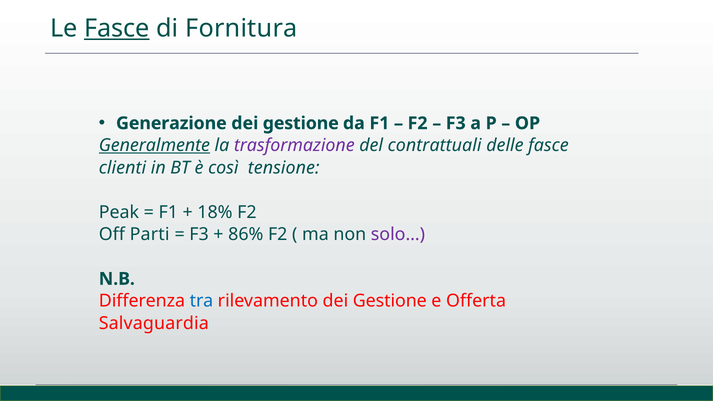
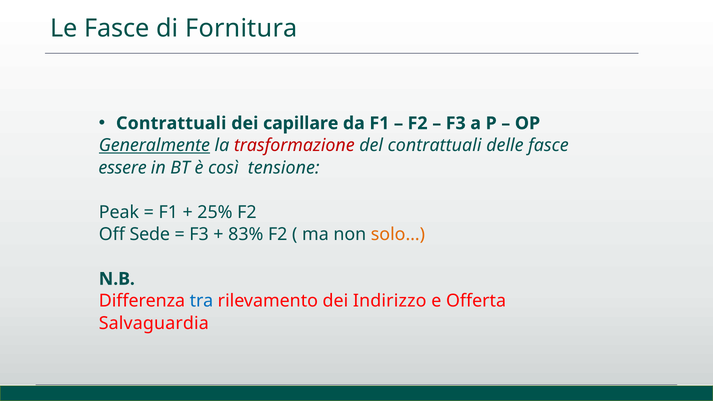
Fasce at (117, 28) underline: present -> none
Generazione at (171, 123): Generazione -> Contrattuali
gestione at (301, 123): gestione -> capillare
trasformazione colour: purple -> red
clienti: clienti -> essere
18%: 18% -> 25%
Parti: Parti -> Sede
86%: 86% -> 83%
solo… colour: purple -> orange
rilevamento dei Gestione: Gestione -> Indirizzo
